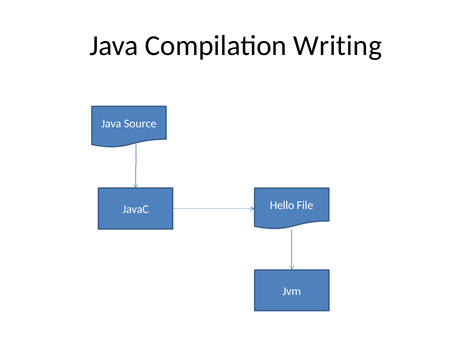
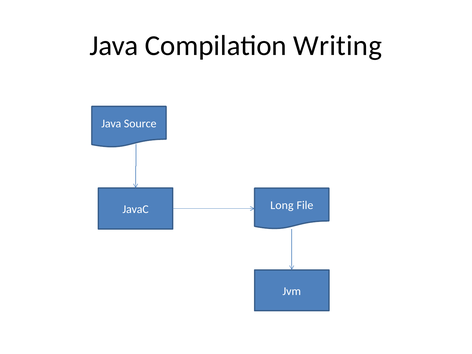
Hello: Hello -> Long
